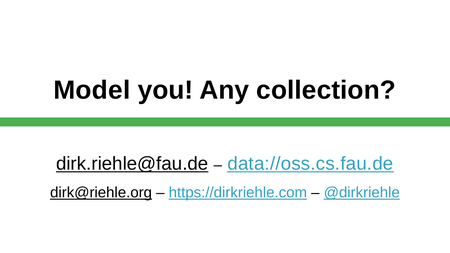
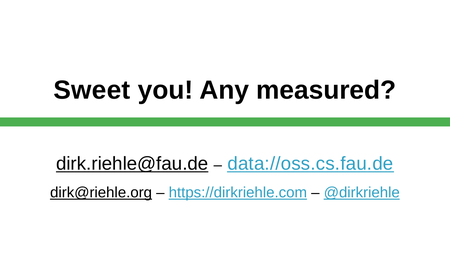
Model: Model -> Sweet
collection: collection -> measured
